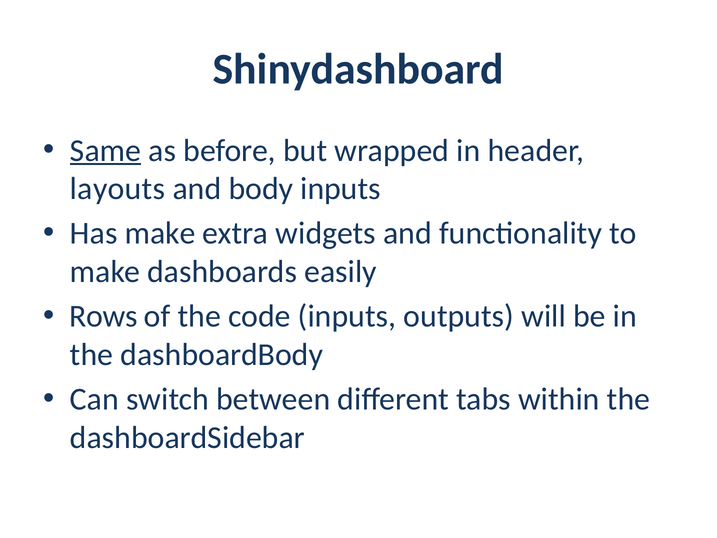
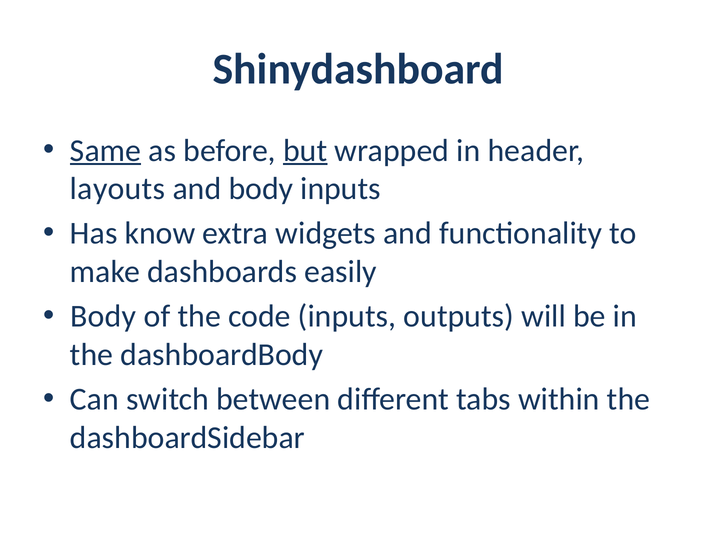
but underline: none -> present
Has make: make -> know
Rows at (103, 316): Rows -> Body
